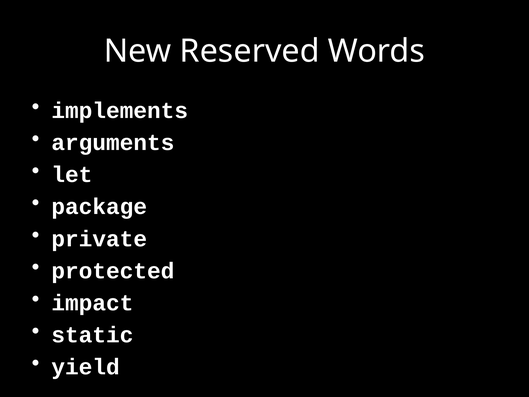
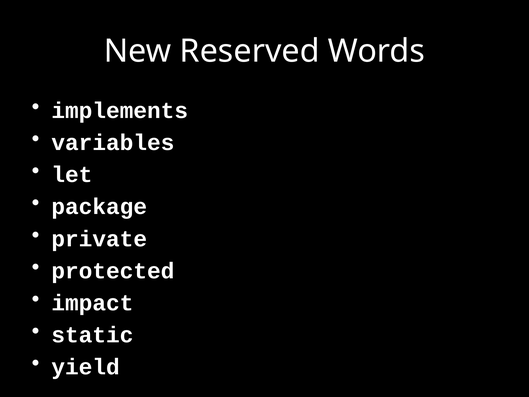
arguments: arguments -> variables
